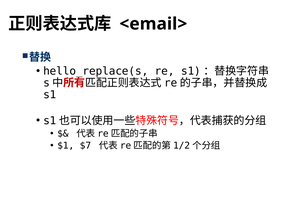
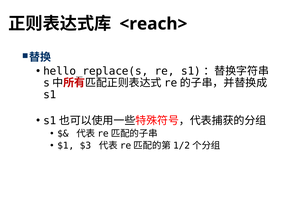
<email>: <email> -> <reach>
$7: $7 -> $3
